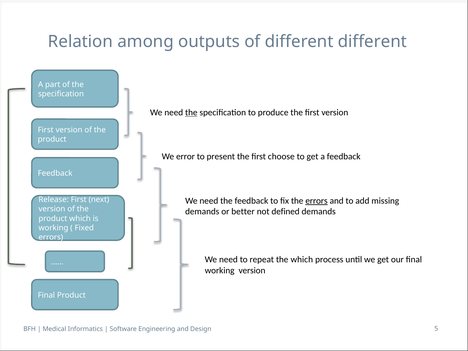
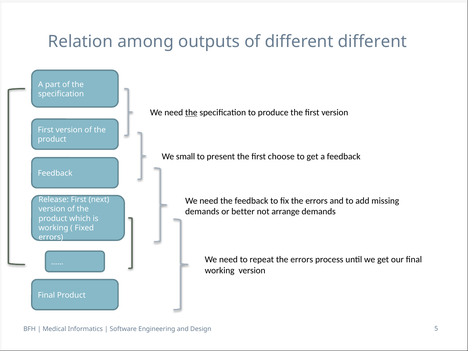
error: error -> small
errors at (317, 201) underline: present -> none
defined: defined -> arrange
repeat the which: which -> errors
